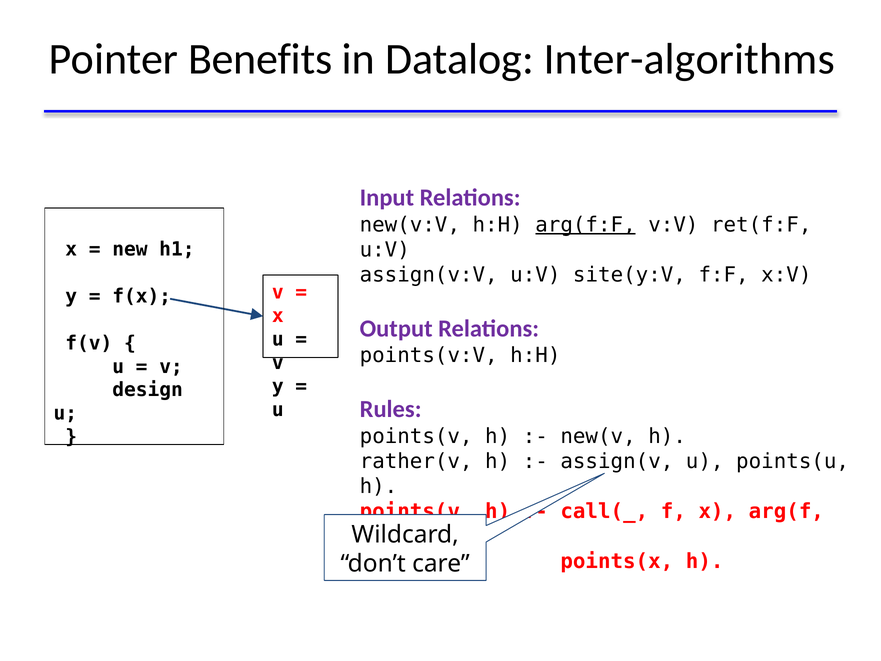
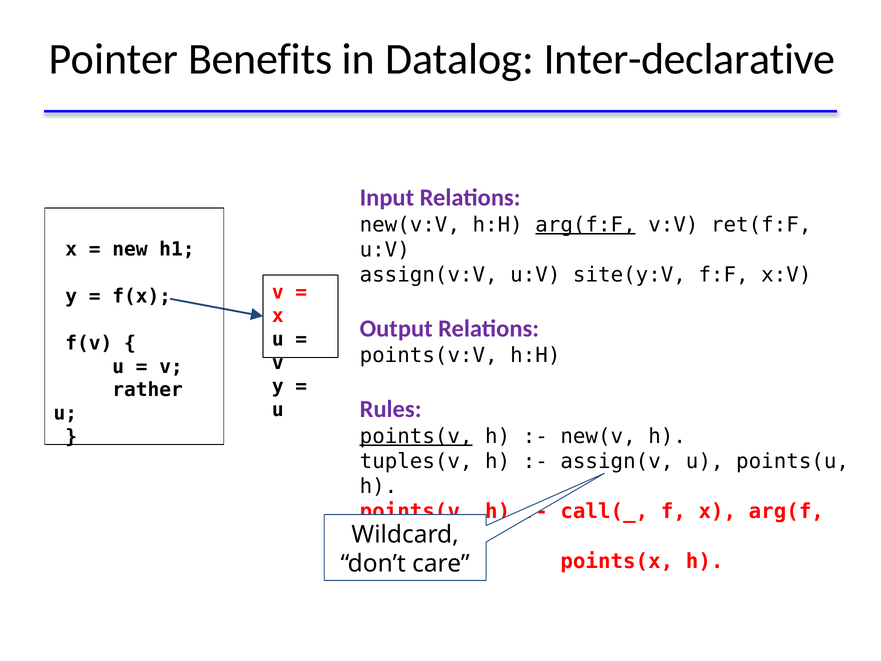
Inter-algorithms: Inter-algorithms -> Inter-declarative
design: design -> rather
points(v at (416, 436) underline: none -> present
rather(v: rather(v -> tuples(v
